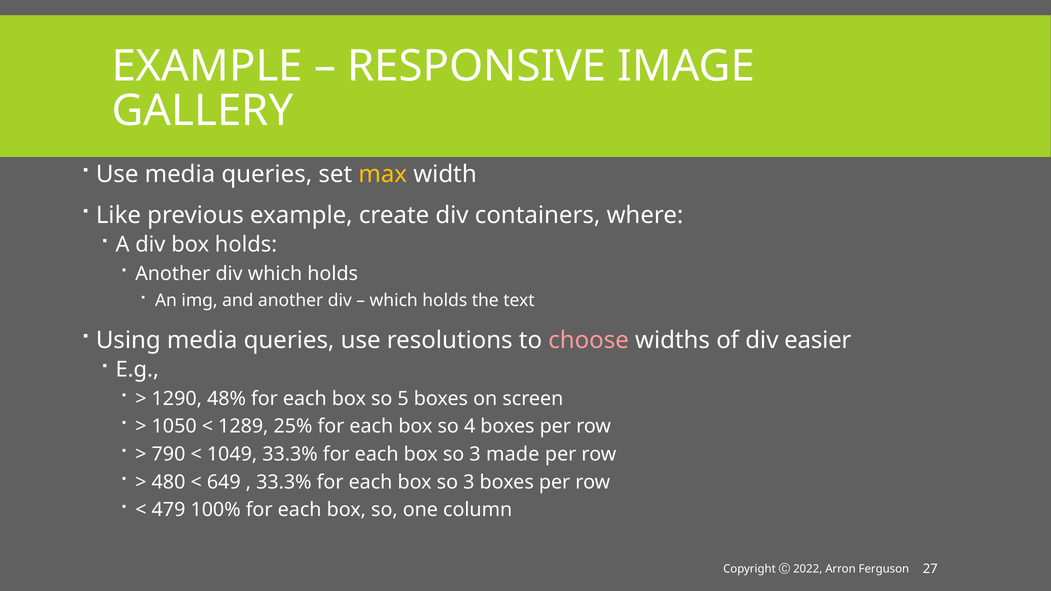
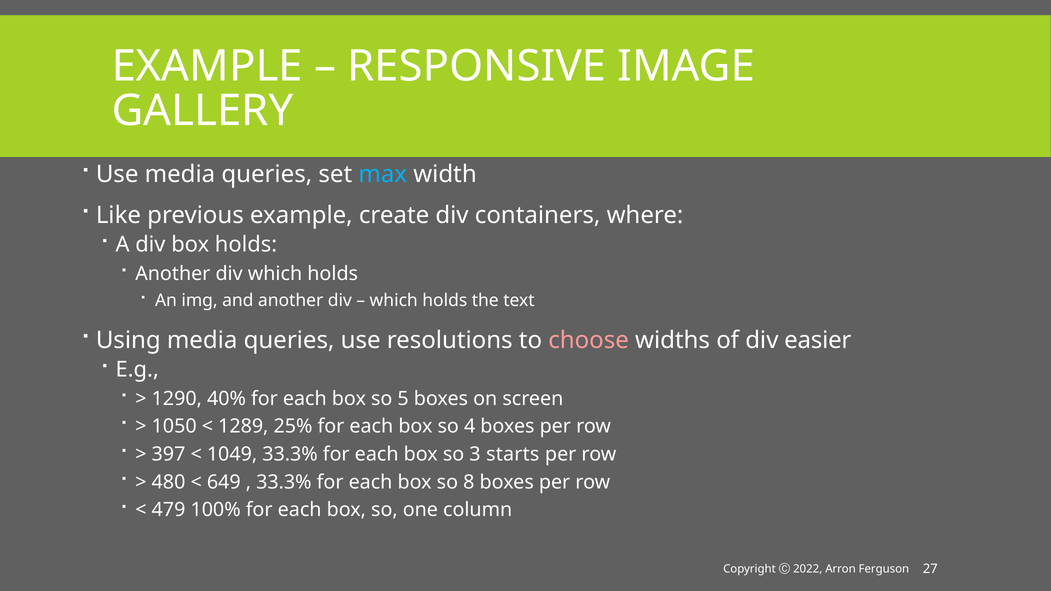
max colour: yellow -> light blue
48%: 48% -> 40%
790: 790 -> 397
made: made -> starts
3 at (469, 482): 3 -> 8
